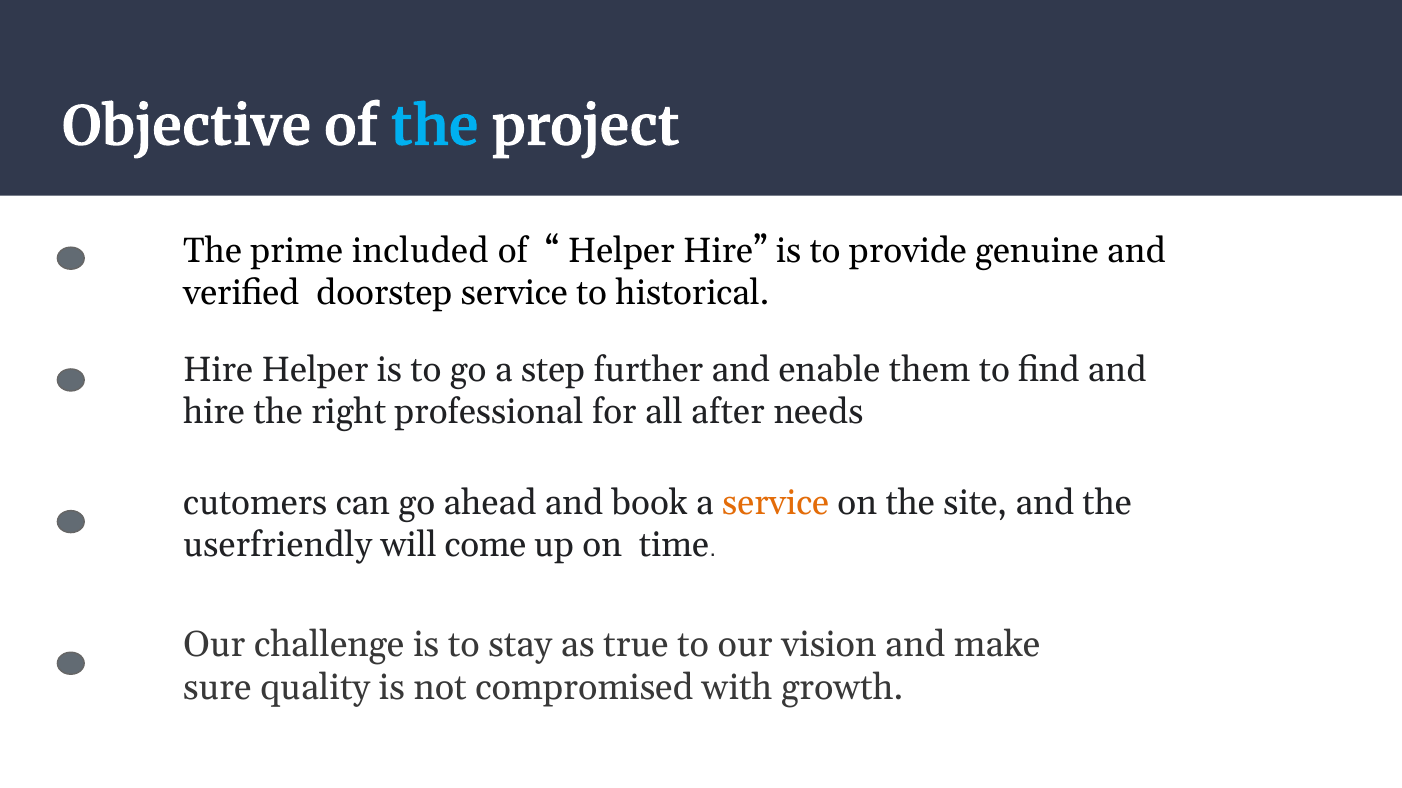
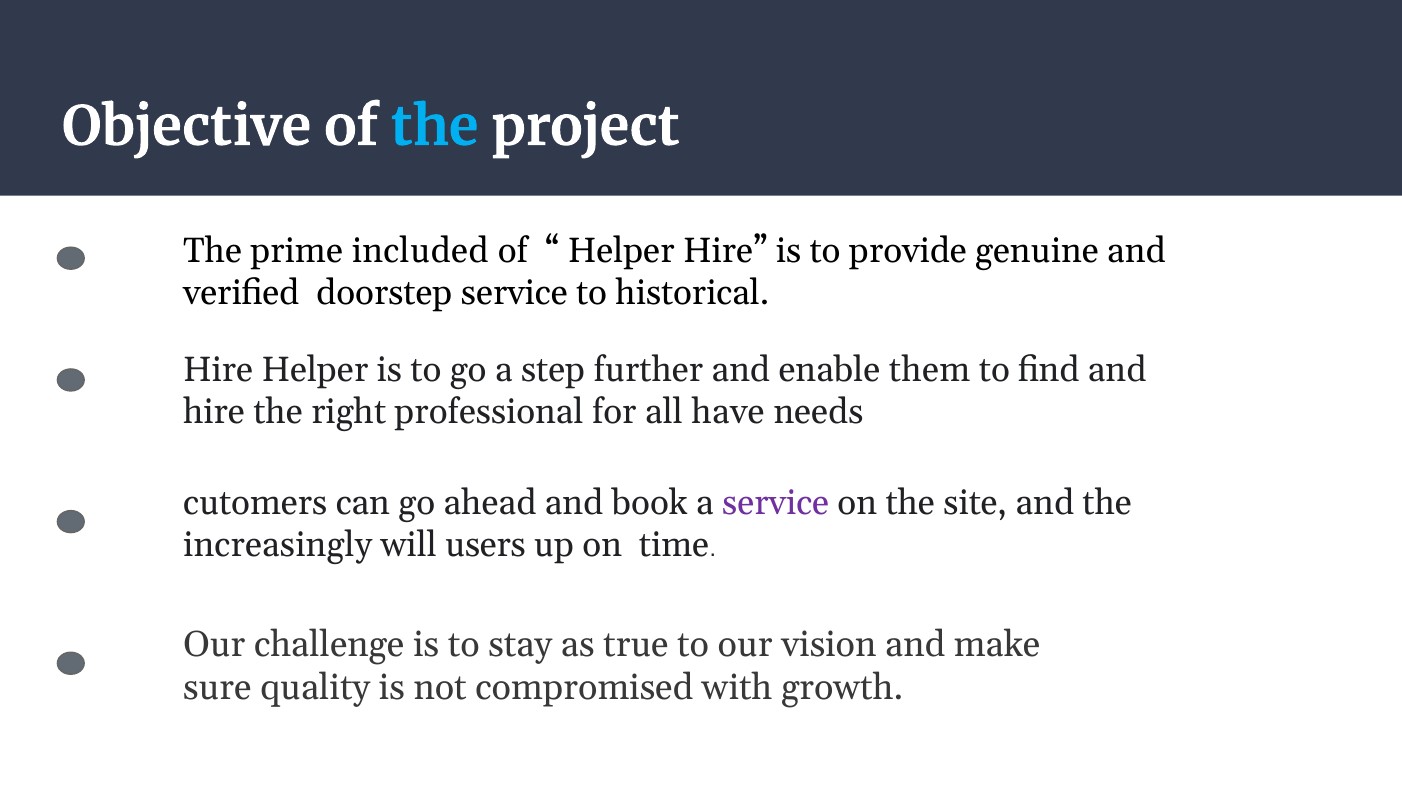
after: after -> have
service at (776, 503) colour: orange -> purple
userfriendly: userfriendly -> increasingly
come: come -> users
